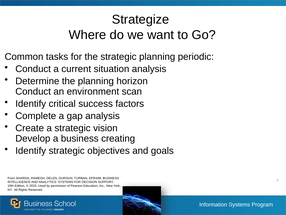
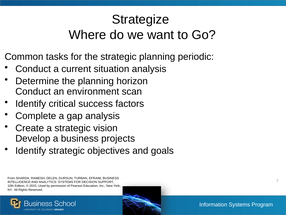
creating: creating -> projects
